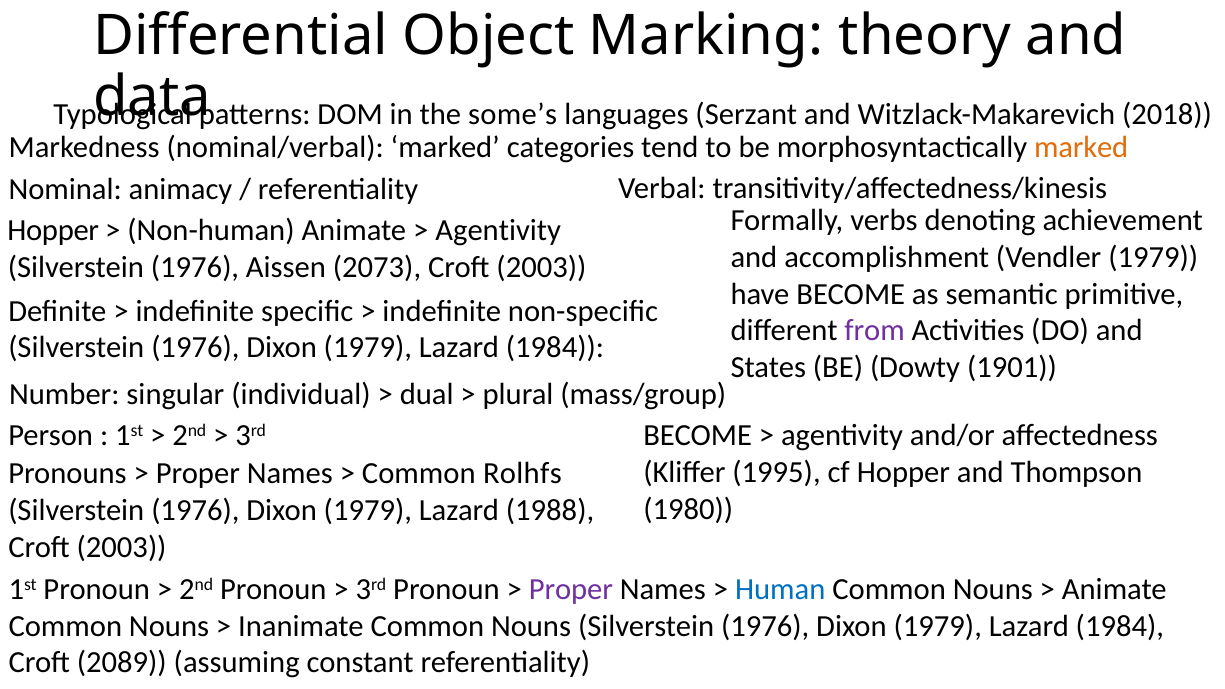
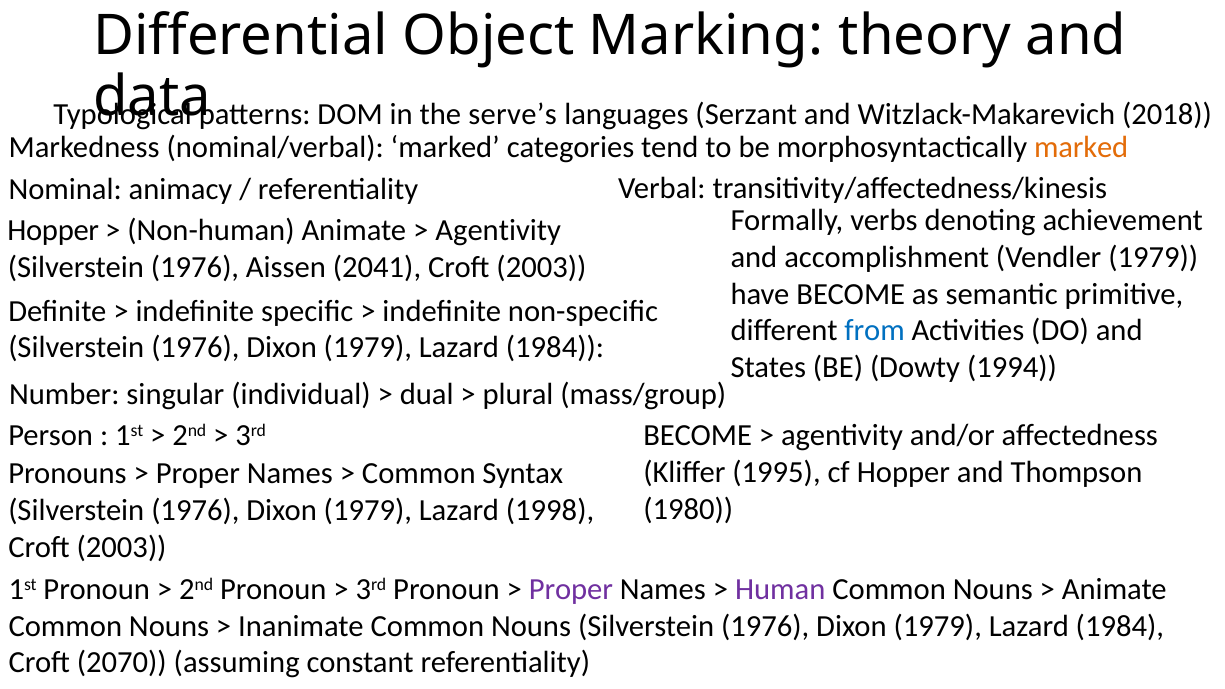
some’s: some’s -> serve’s
2073: 2073 -> 2041
from colour: purple -> blue
1901: 1901 -> 1994
Rolhfs: Rolhfs -> Syntax
1988: 1988 -> 1998
Human colour: blue -> purple
2089: 2089 -> 2070
